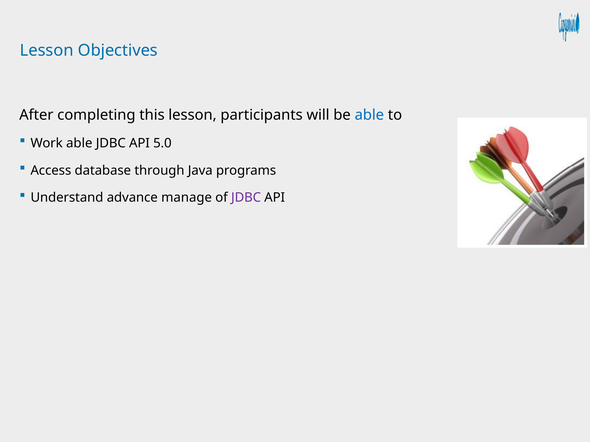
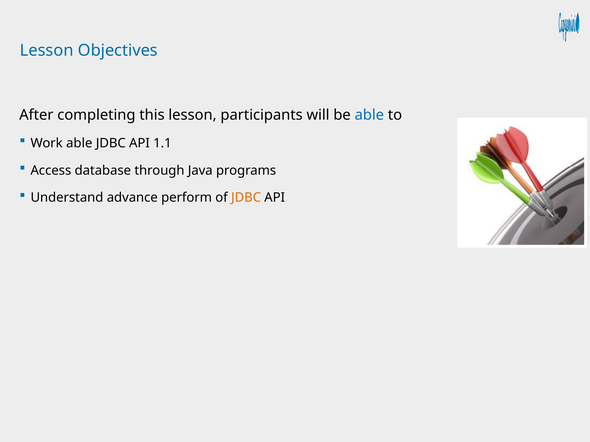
5.0: 5.0 -> 1.1
manage: manage -> perform
JDBC at (246, 198) colour: purple -> orange
